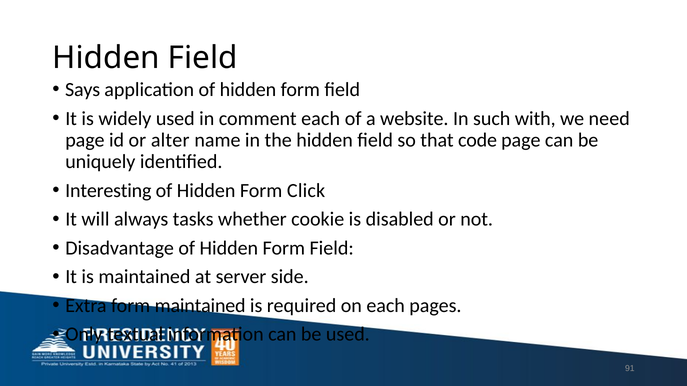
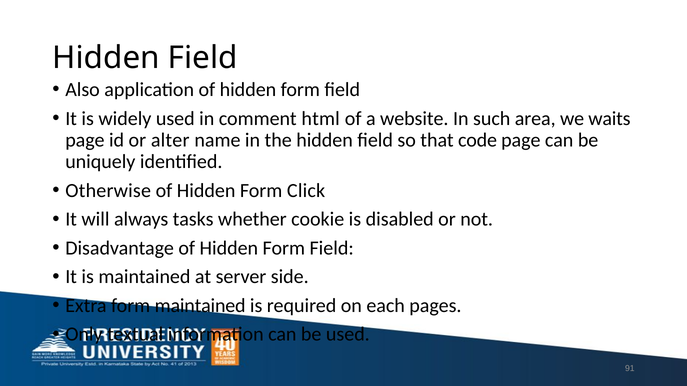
Says: Says -> Also
comment each: each -> html
with: with -> area
need: need -> waits
Interesting: Interesting -> Otherwise
